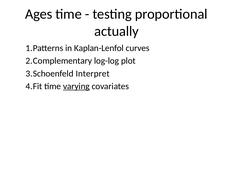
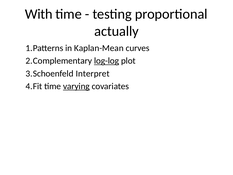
Ages: Ages -> With
Kaplan-Lenfol: Kaplan-Lenfol -> Kaplan-Mean
log-log underline: none -> present
